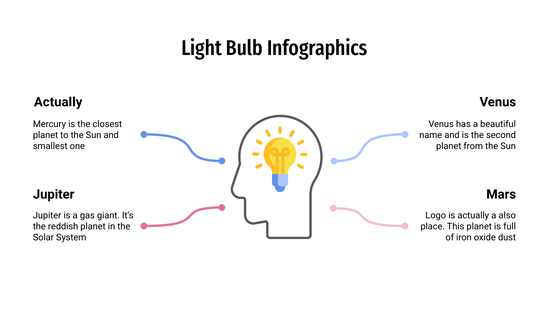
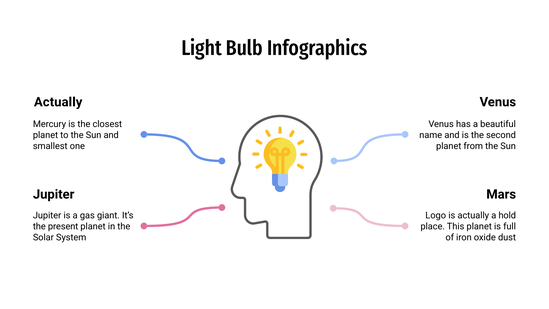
also: also -> hold
reddish: reddish -> present
